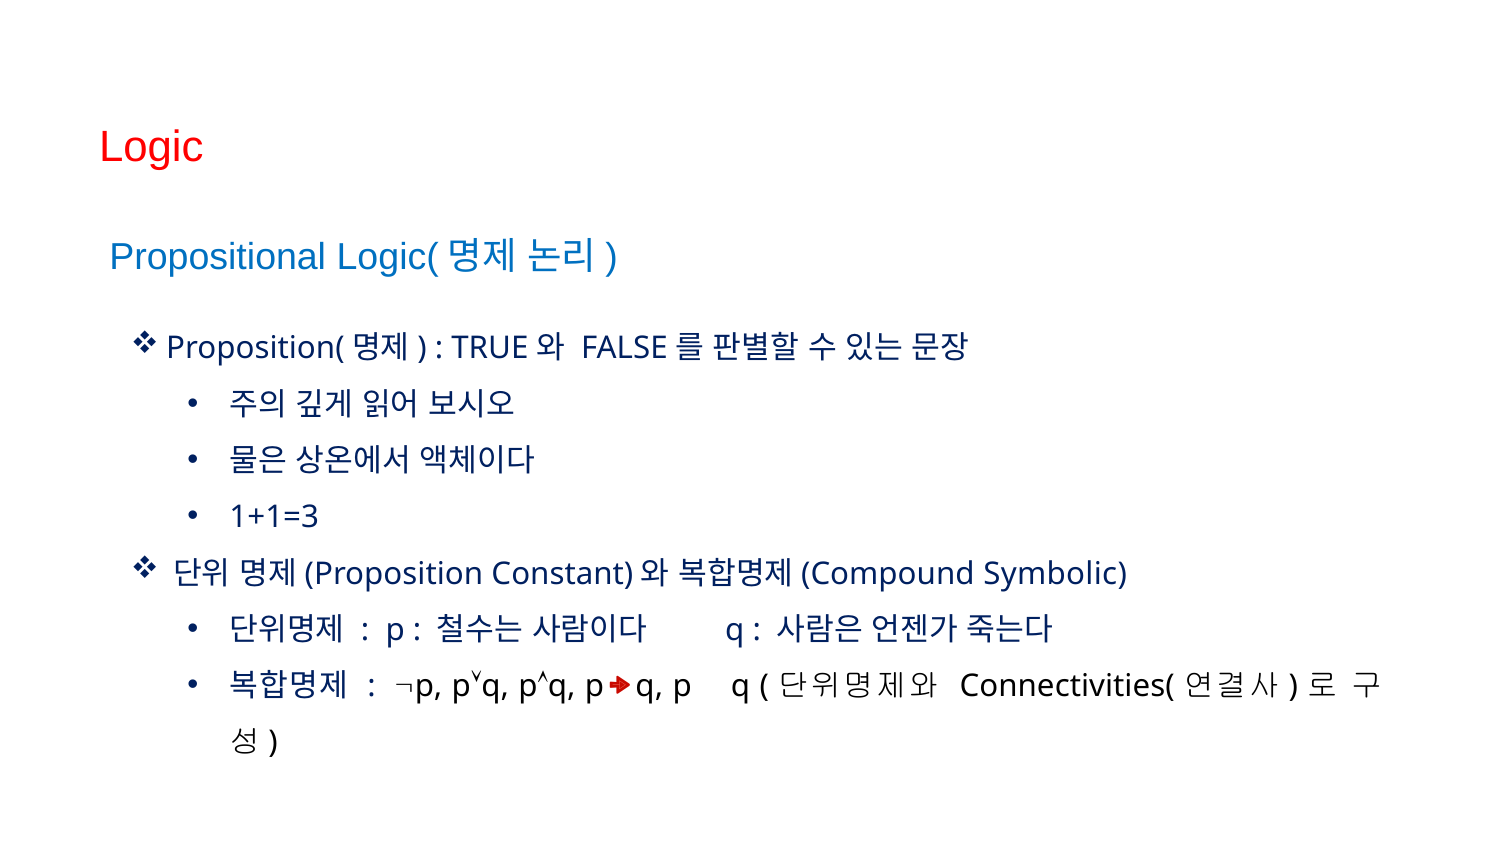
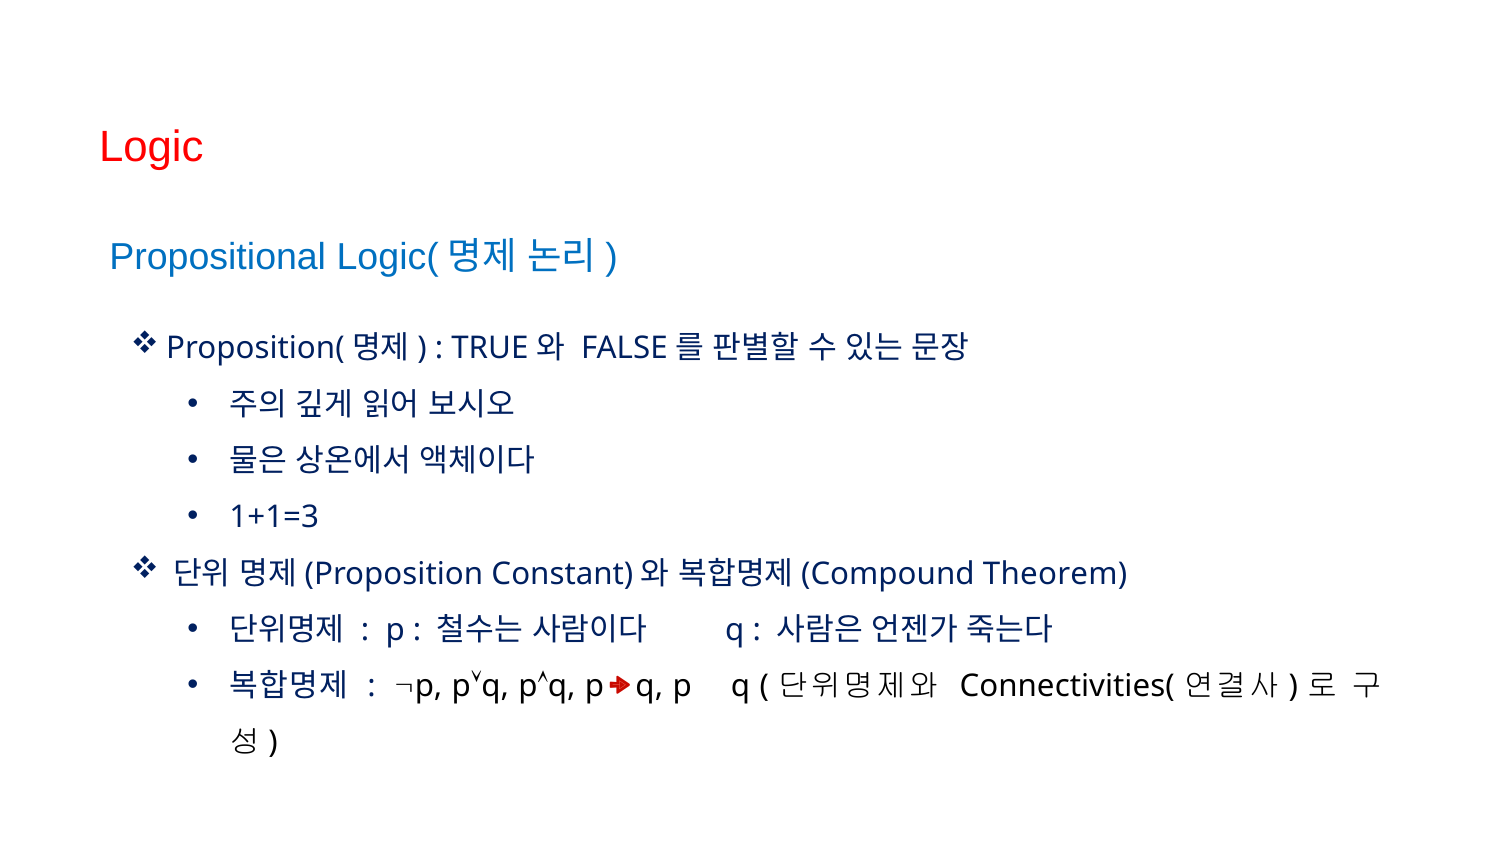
Symbolic: Symbolic -> Theorem
